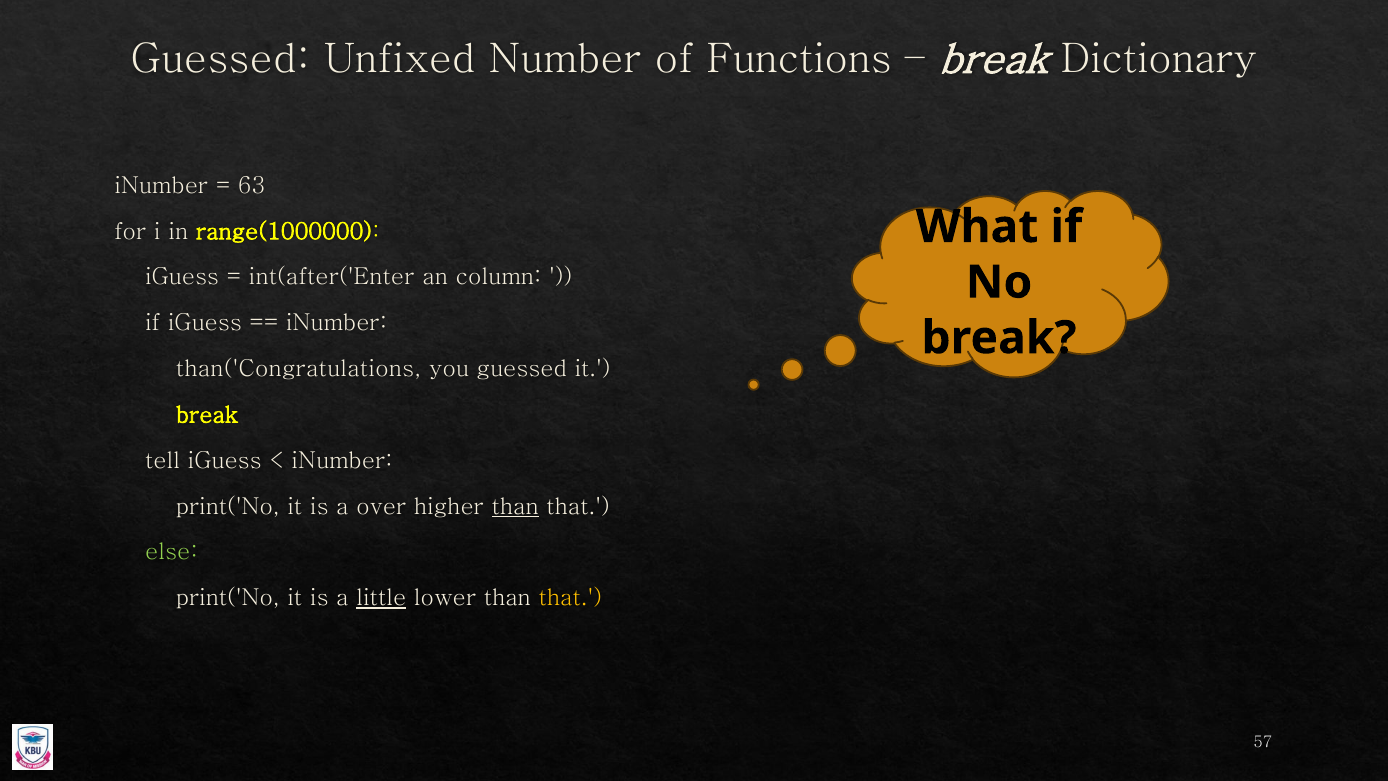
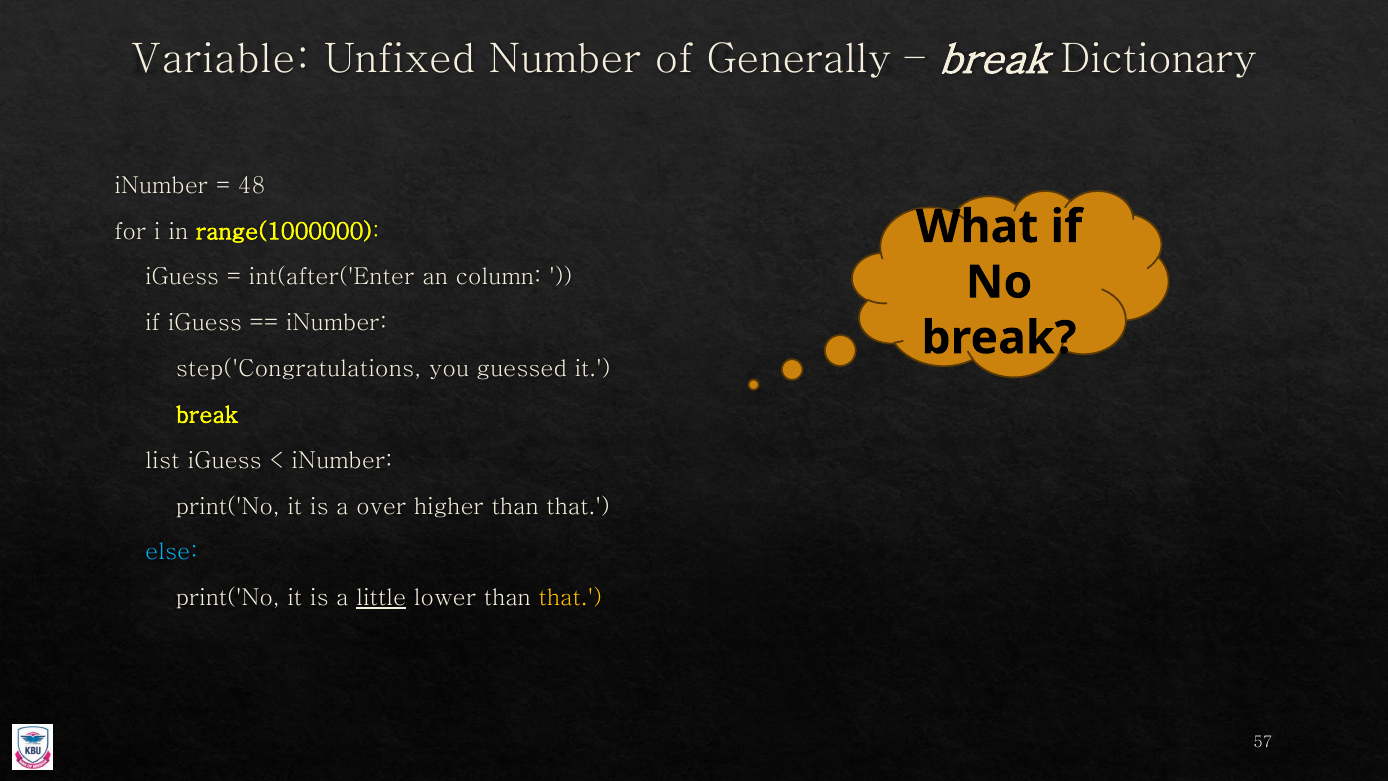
Guessed at (220, 59): Guessed -> Variable
Functions: Functions -> Generally
63: 63 -> 48
than('Congratulations: than('Congratulations -> step('Congratulations
tell: tell -> list
than at (515, 506) underline: present -> none
else colour: light green -> light blue
